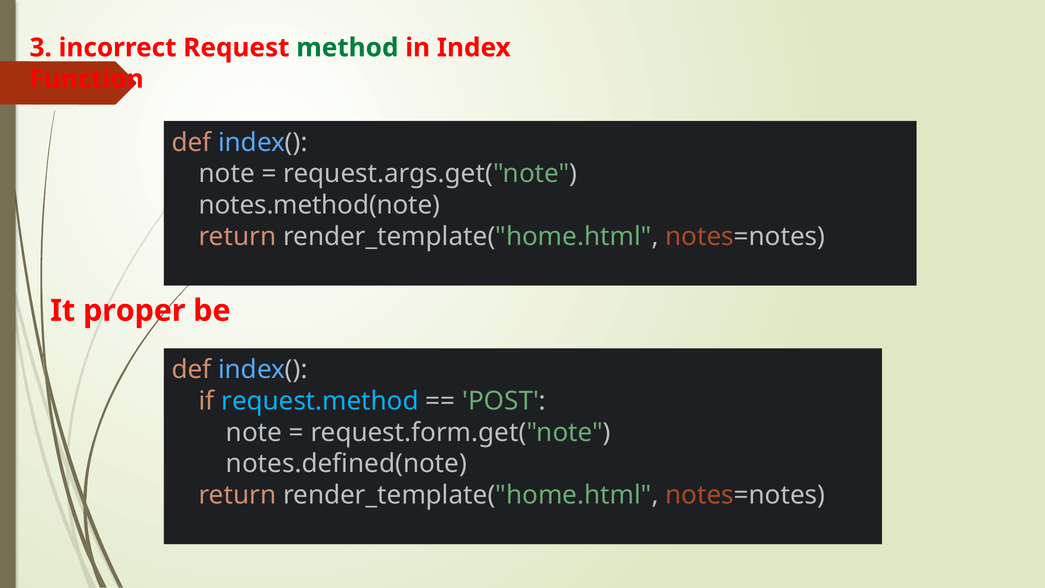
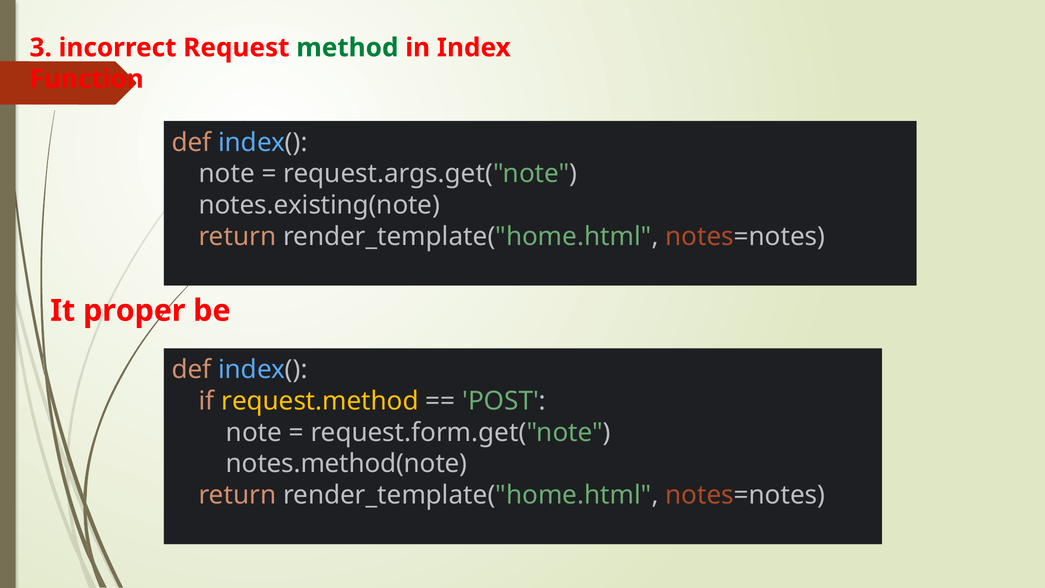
notes.method(note: notes.method(note -> notes.existing(note
request.method colour: light blue -> yellow
notes.defined(note: notes.defined(note -> notes.method(note
